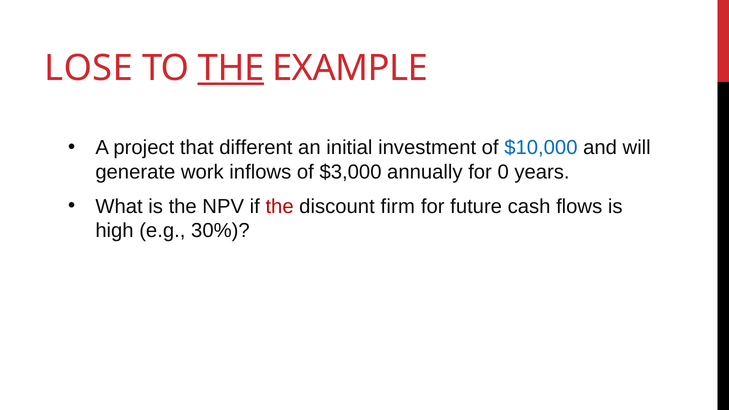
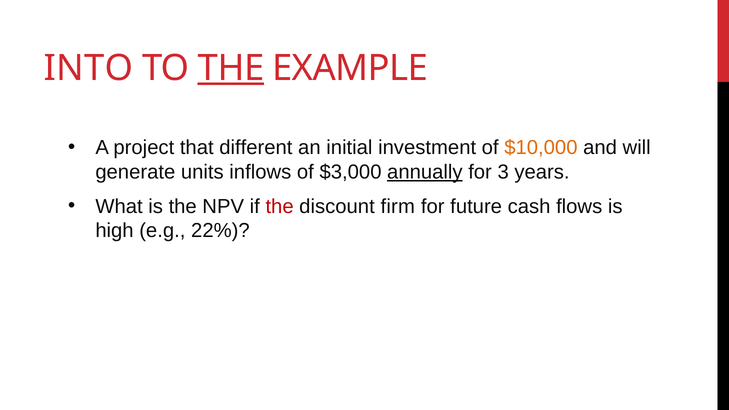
LOSE: LOSE -> INTO
$10,000 colour: blue -> orange
work: work -> units
annually underline: none -> present
0: 0 -> 3
30%: 30% -> 22%
